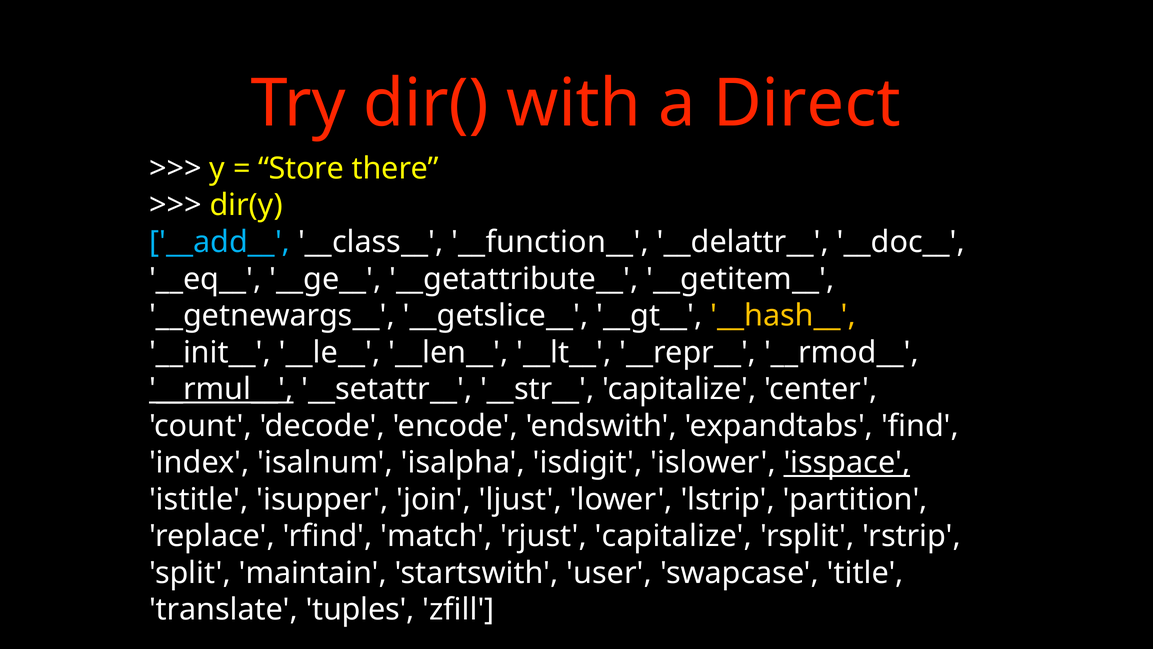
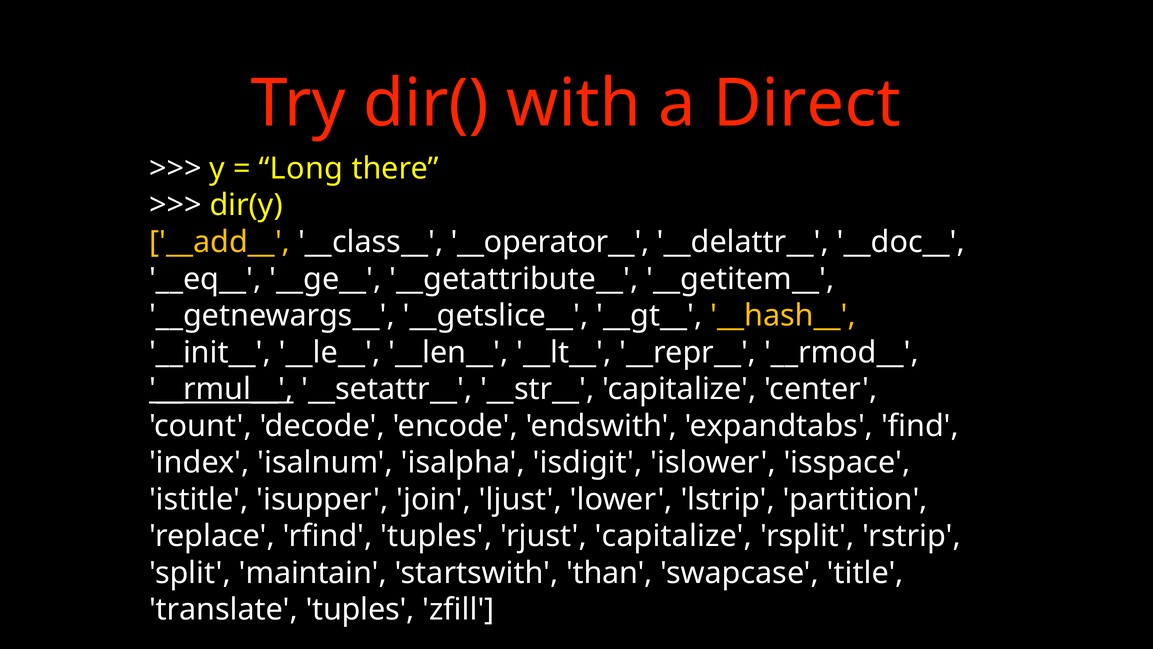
Store: Store -> Long
__add__ colour: light blue -> yellow
__function__: __function__ -> __operator__
isspace underline: present -> none
rfind match: match -> tuples
user: user -> than
